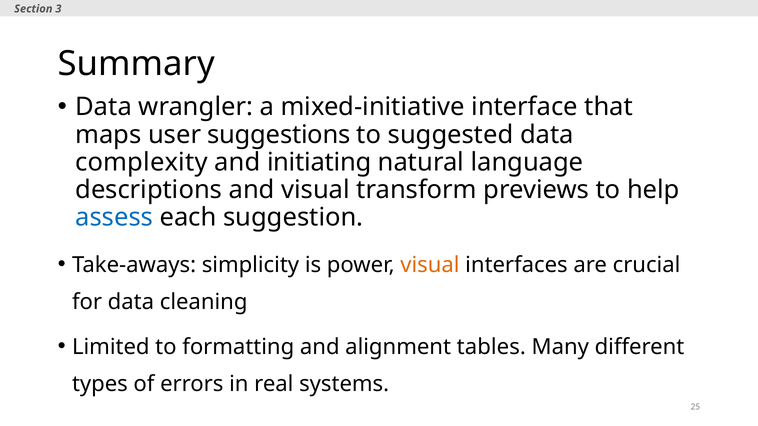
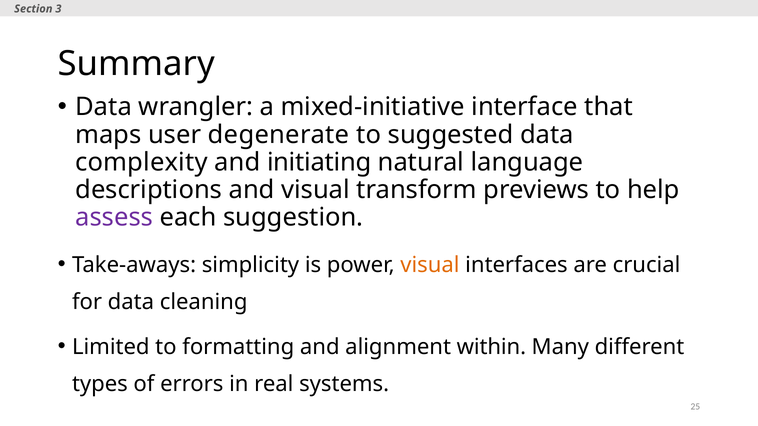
suggestions: suggestions -> degenerate
assess colour: blue -> purple
tables: tables -> within
